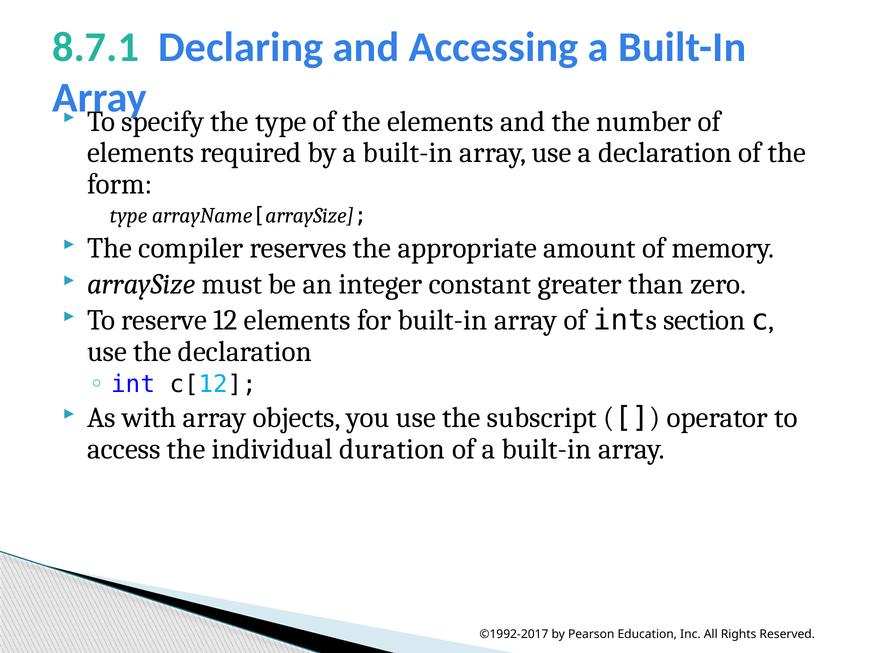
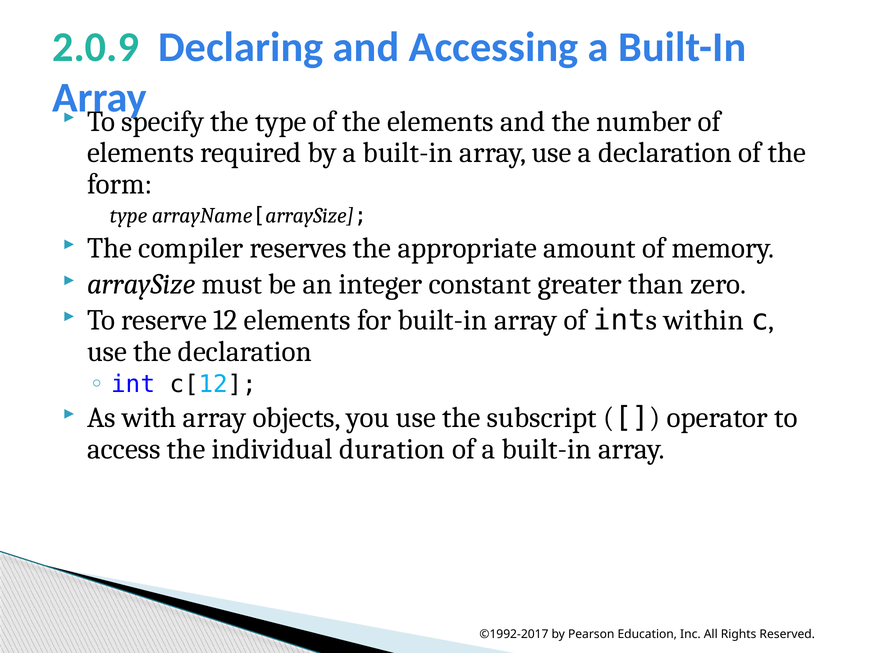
8.7.1: 8.7.1 -> 2.0.9
section: section -> within
